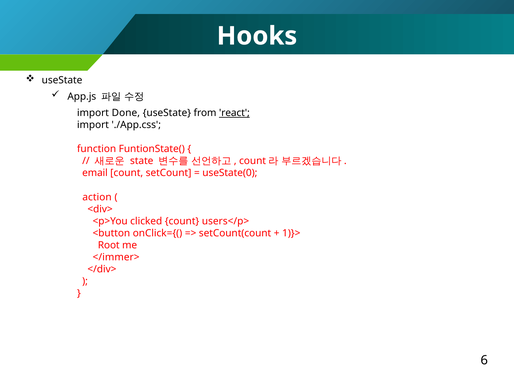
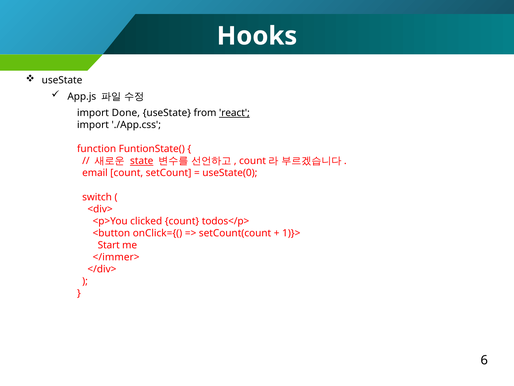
state underline: none -> present
action: action -> switch
users</p>: users</p> -> todos</p>
Root: Root -> Start
